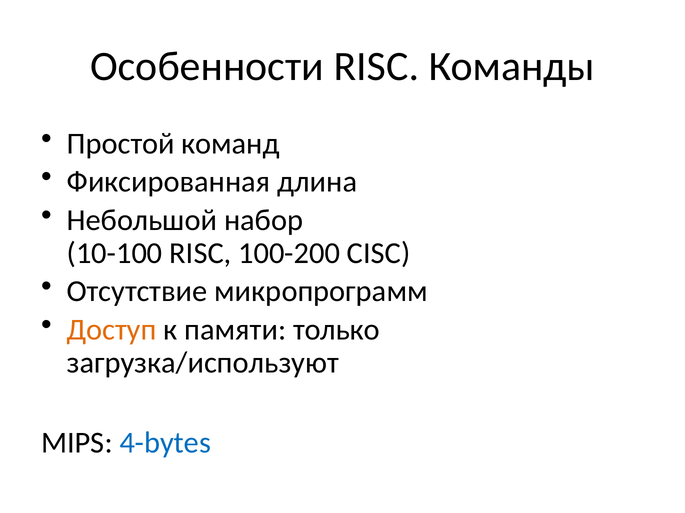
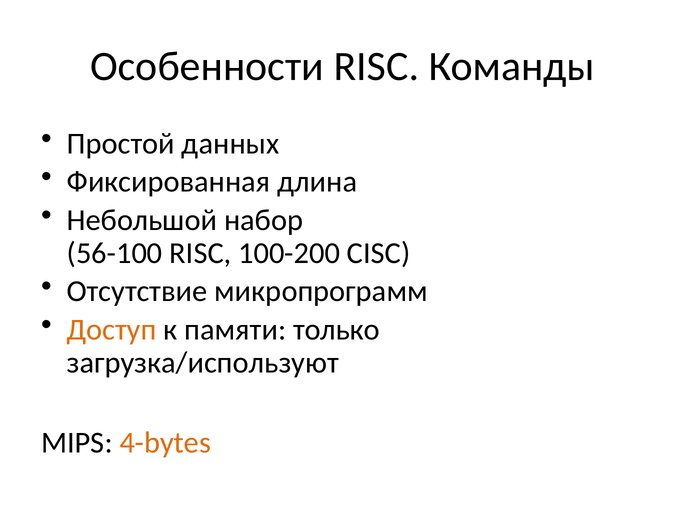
команд: команд -> данных
10-100: 10-100 -> 56-100
4-bytes colour: blue -> orange
